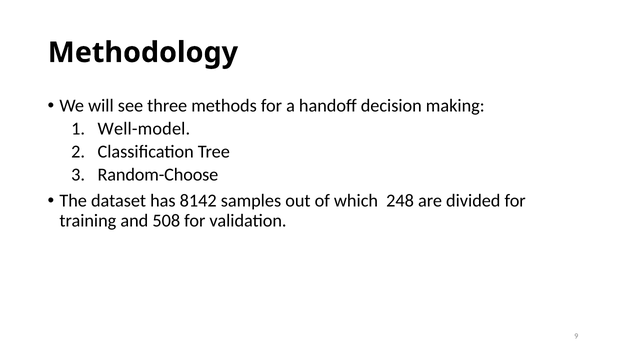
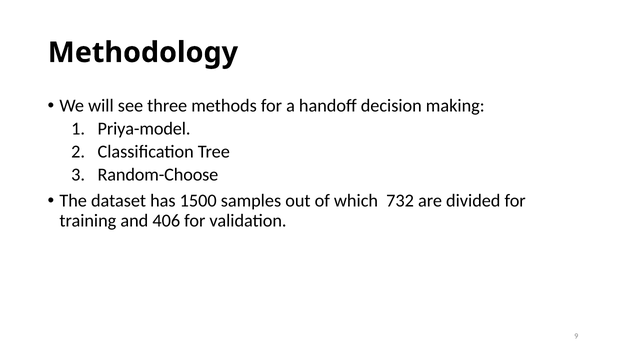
Well-model: Well-model -> Priya-model
8142: 8142 -> 1500
248: 248 -> 732
508: 508 -> 406
